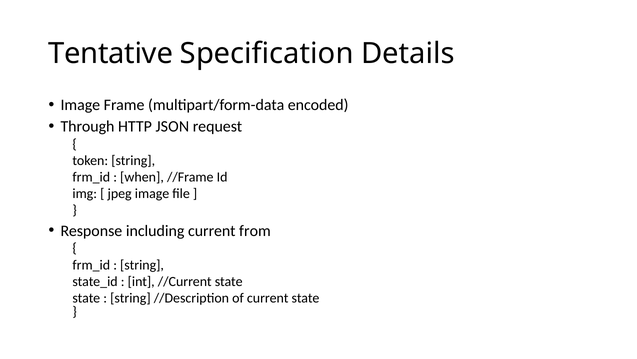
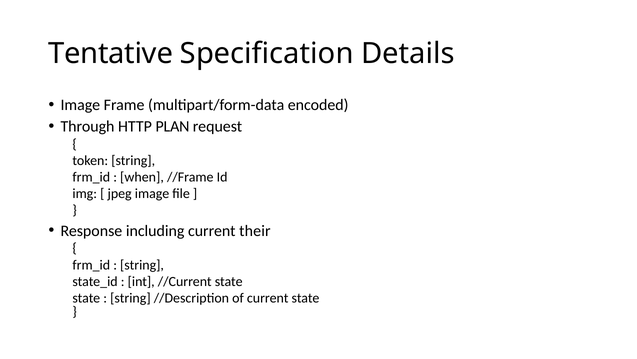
JSON: JSON -> PLAN
from: from -> their
